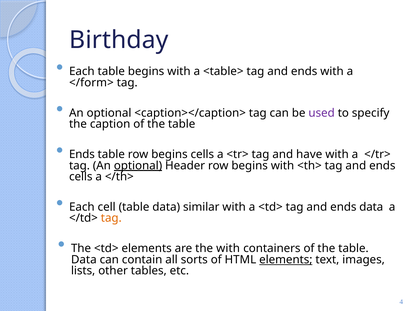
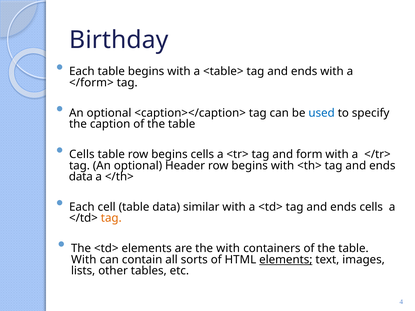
used colour: purple -> blue
Ends at (82, 155): Ends -> Cells
have: have -> form
optional at (138, 166) underline: present -> none
cells at (81, 177): cells -> data
ends data: data -> cells
Data at (84, 260): Data -> With
